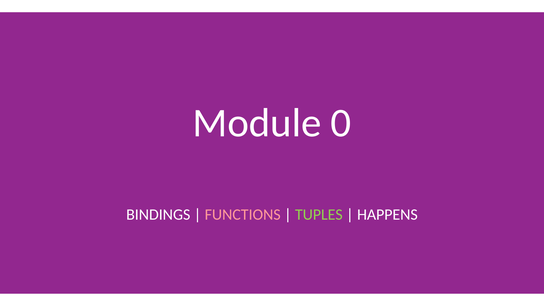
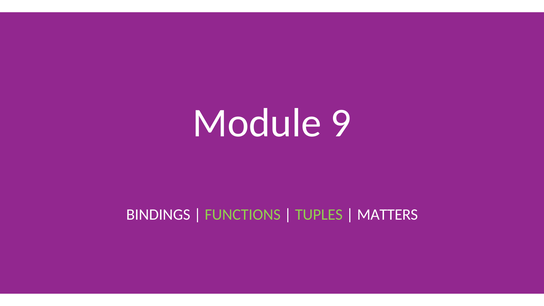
0: 0 -> 9
FUNCTIONS colour: pink -> light green
HAPPENS: HAPPENS -> MATTERS
